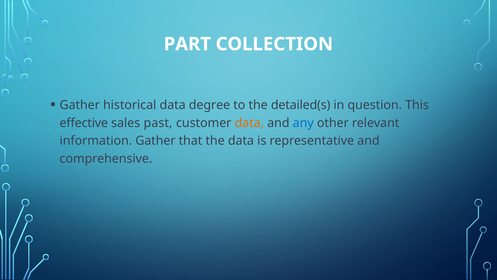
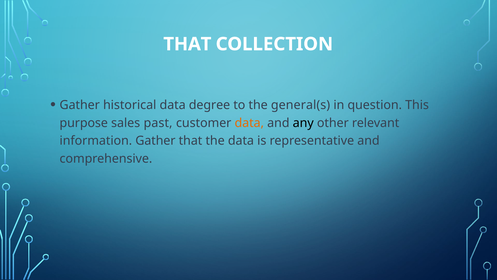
PART at (187, 44): PART -> THAT
detailed(s: detailed(s -> general(s
effective: effective -> purpose
any colour: blue -> black
